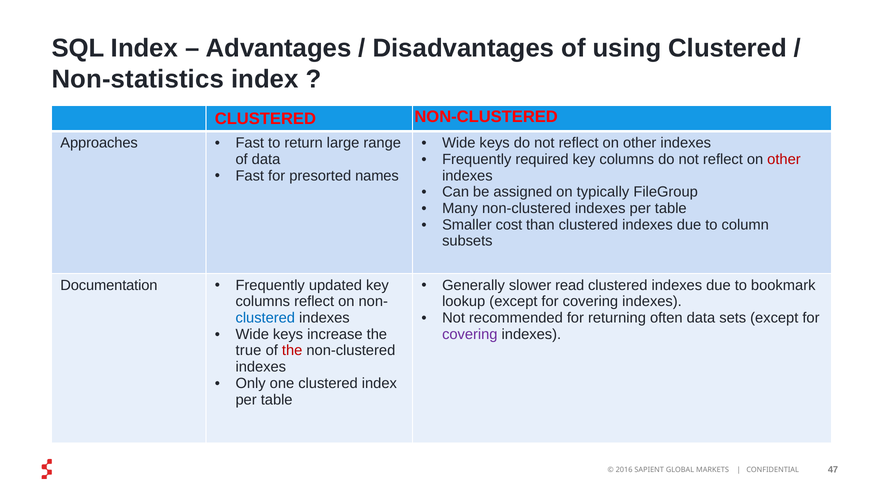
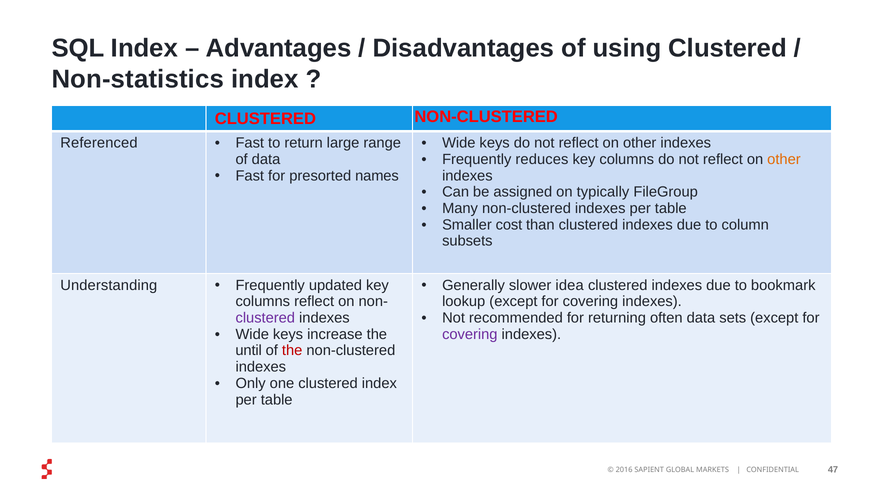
Approaches: Approaches -> Referenced
required: required -> reduces
other at (784, 159) colour: red -> orange
read: read -> idea
Documentation: Documentation -> Understanding
clustered at (265, 318) colour: blue -> purple
true: true -> until
